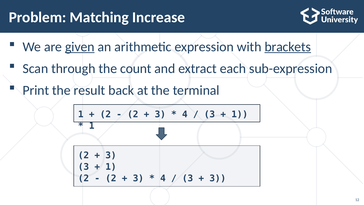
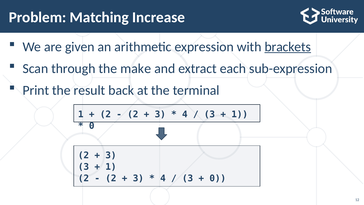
given underline: present -> none
count: count -> make
1 at (92, 126): 1 -> 0
3 at (218, 178): 3 -> 0
